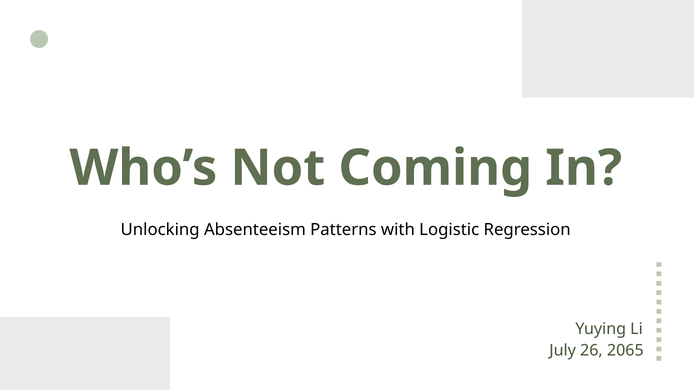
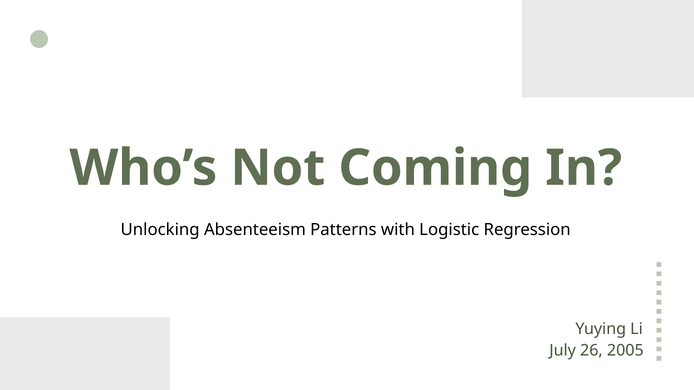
2065: 2065 -> 2005
